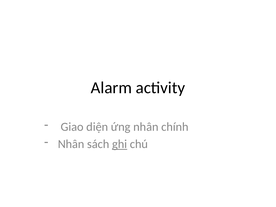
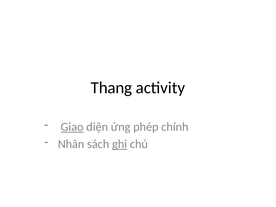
Alarm: Alarm -> Thang
Giao underline: none -> present
ứng nhân: nhân -> phép
